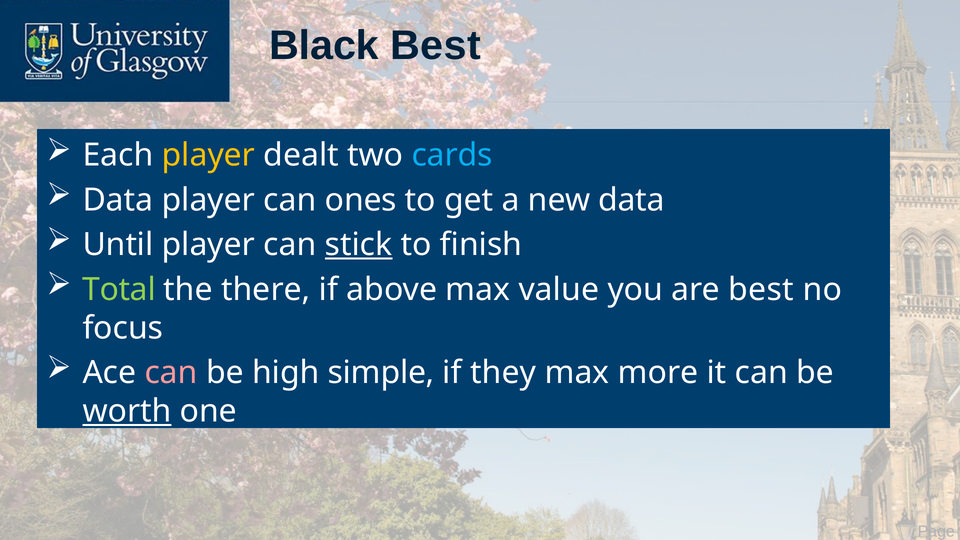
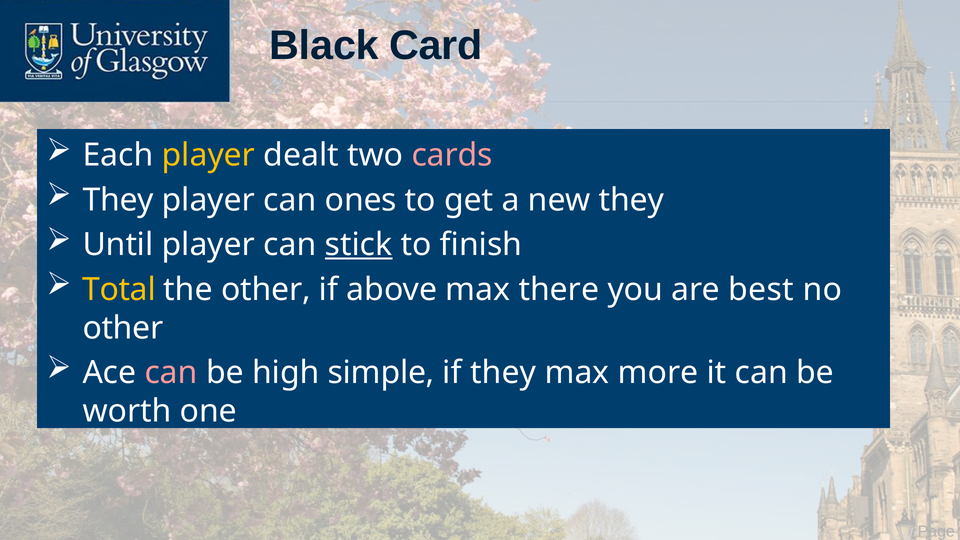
Black Best: Best -> Card
cards colour: light blue -> pink
Data at (118, 200): Data -> They
new data: data -> they
Total colour: light green -> yellow
the there: there -> other
value: value -> there
focus at (123, 328): focus -> other
worth underline: present -> none
